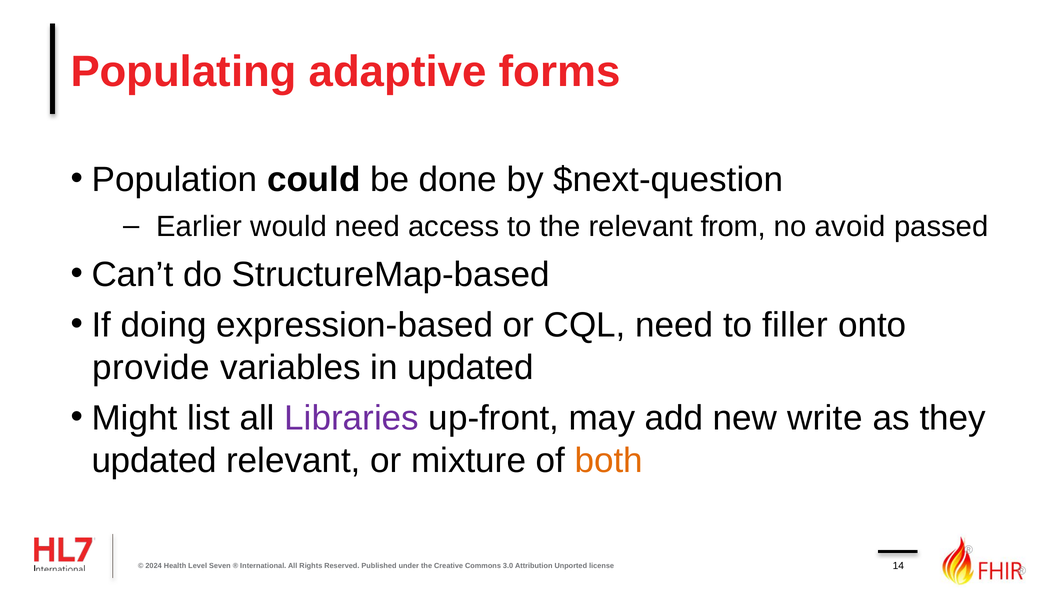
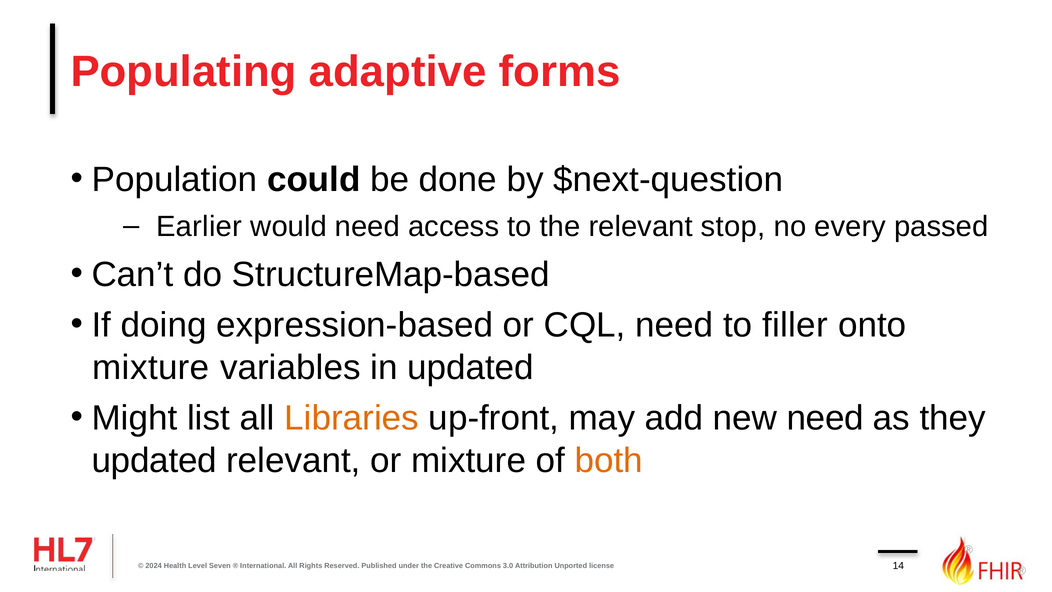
from: from -> stop
avoid: avoid -> every
provide at (151, 367): provide -> mixture
Libraries colour: purple -> orange
new write: write -> need
